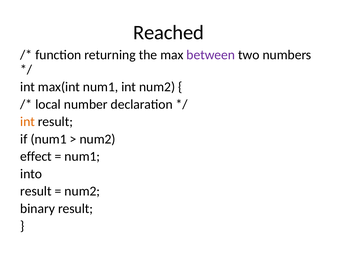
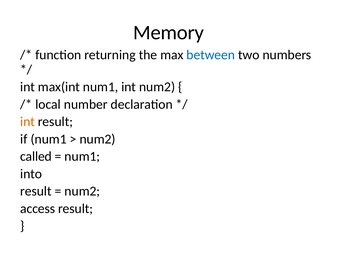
Reached: Reached -> Memory
between colour: purple -> blue
effect: effect -> called
binary: binary -> access
